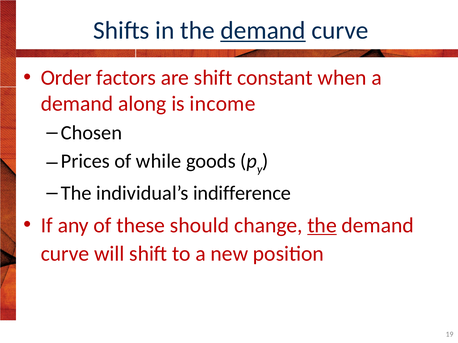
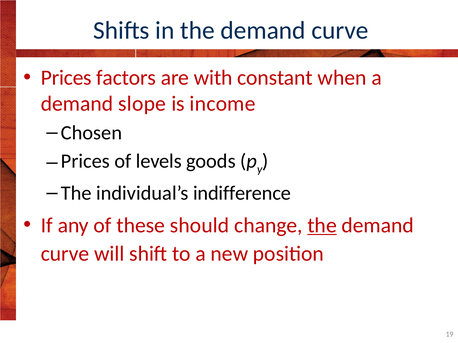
demand at (263, 30) underline: present -> none
Order at (66, 78): Order -> Prices
are shift: shift -> with
along: along -> slope
while: while -> levels
